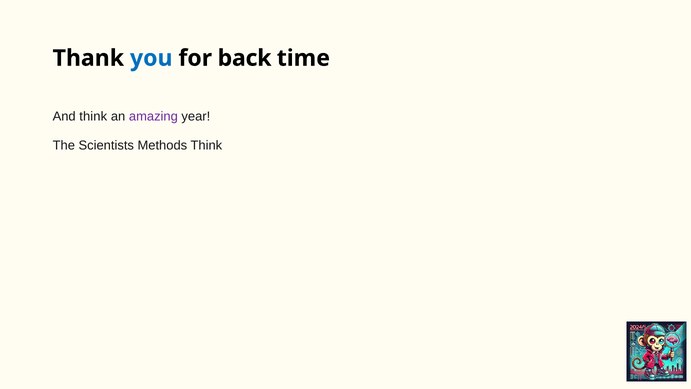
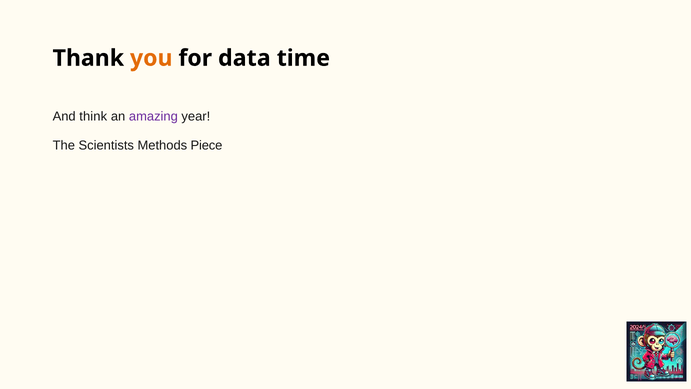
you colour: blue -> orange
back: back -> data
Methods Think: Think -> Piece
